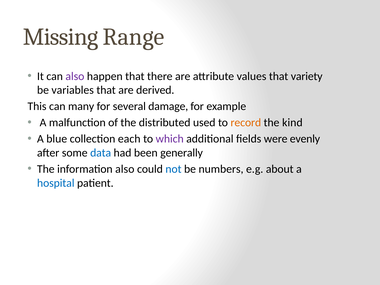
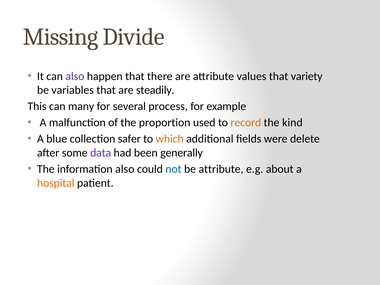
Range: Range -> Divide
derived: derived -> steadily
damage: damage -> process
distributed: distributed -> proportion
each: each -> safer
which colour: purple -> orange
evenly: evenly -> delete
data colour: blue -> purple
be numbers: numbers -> attribute
hospital colour: blue -> orange
